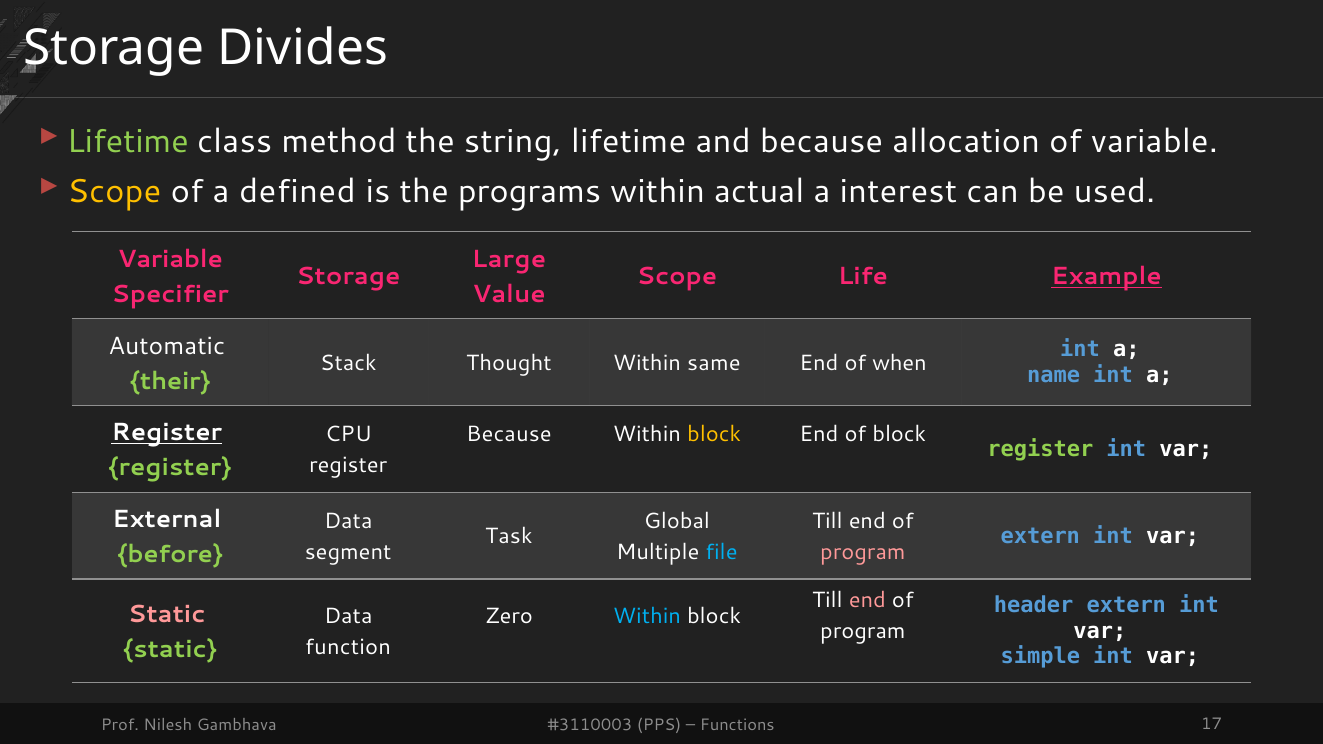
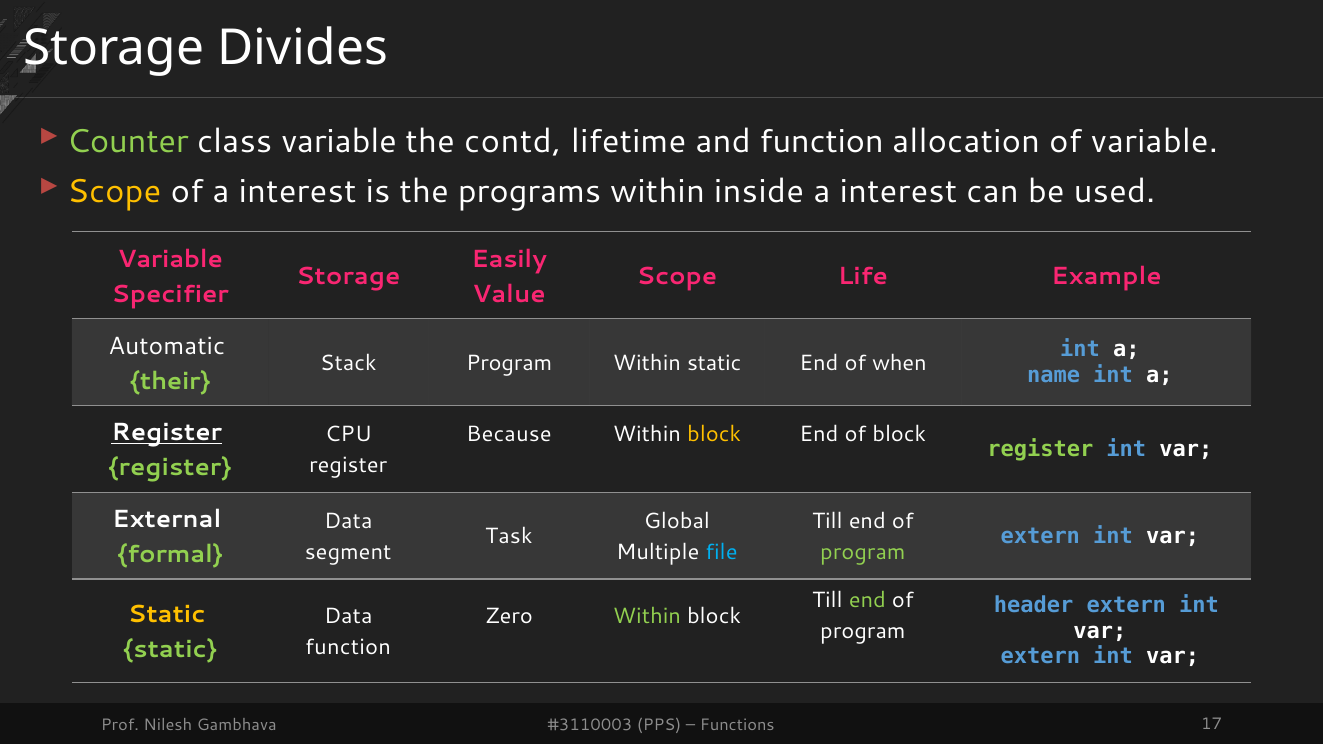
Lifetime at (128, 142): Lifetime -> Counter
class method: method -> variable
string: string -> contd
and because: because -> function
of a defined: defined -> interest
actual: actual -> inside
Large: Large -> Easily
Example underline: present -> none
Stack Thought: Thought -> Program
Within same: same -> static
program at (863, 552) colour: pink -> light green
before: before -> formal
end at (867, 601) colour: pink -> light green
Static at (167, 615) colour: pink -> yellow
Within at (647, 616) colour: light blue -> light green
simple at (1040, 656): simple -> extern
